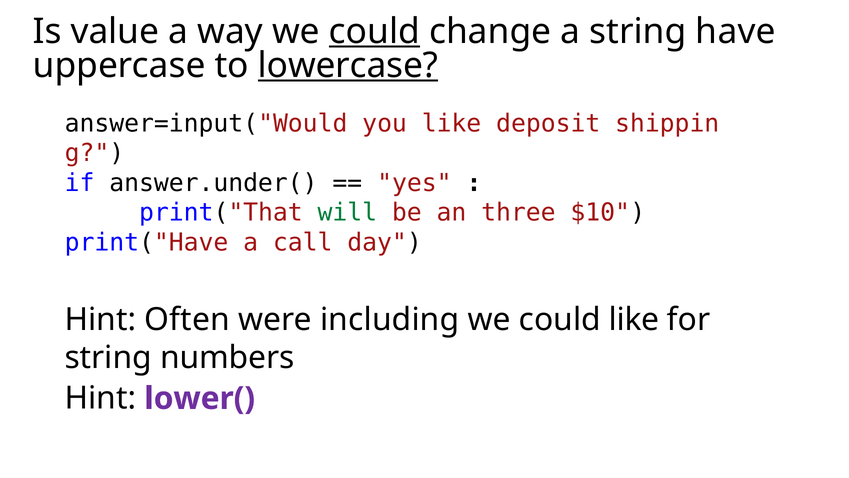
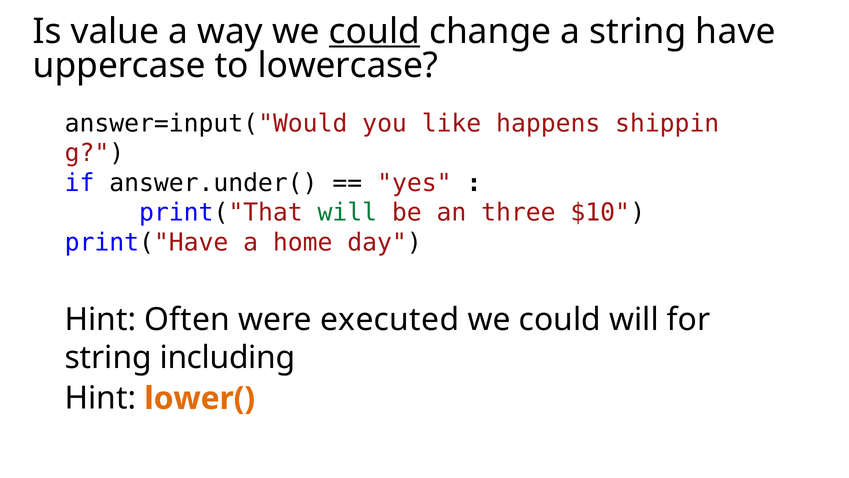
lowercase underline: present -> none
deposit: deposit -> happens
call: call -> home
including: including -> executed
could like: like -> will
numbers: numbers -> including
lower( colour: purple -> orange
